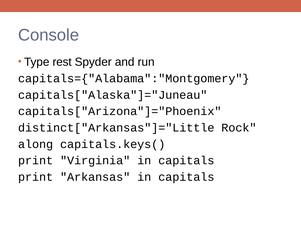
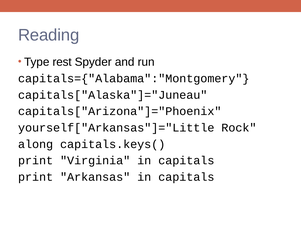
Console: Console -> Reading
distinct["Arkansas"]="Little: distinct["Arkansas"]="Little -> yourself["Arkansas"]="Little
